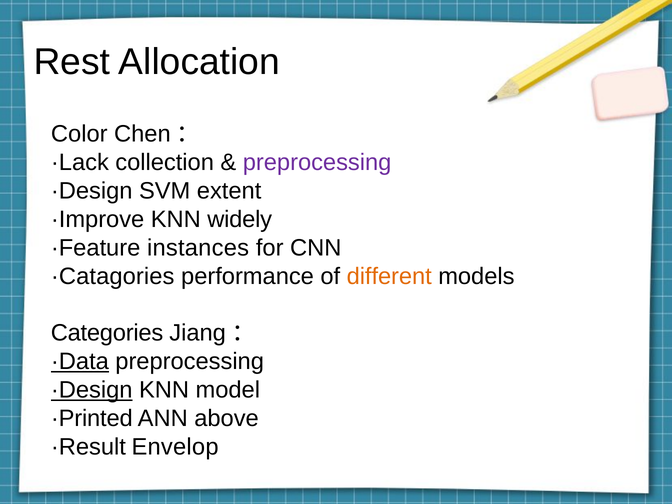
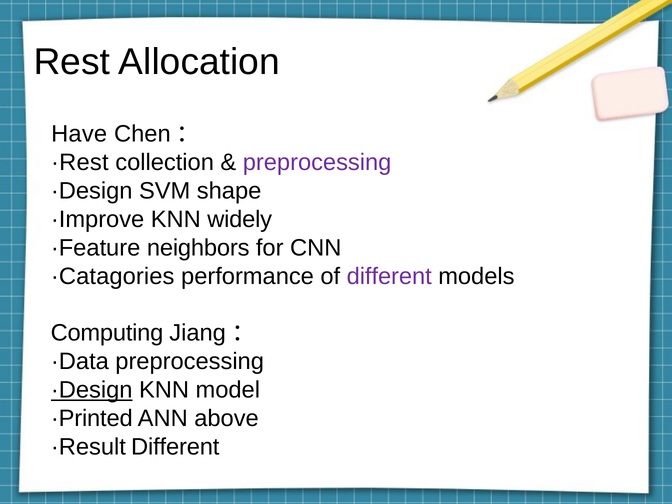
Color: Color -> Have
·Lack: ·Lack -> ·Rest
extent: extent -> shape
instances: instances -> neighbors
different at (389, 276) colour: orange -> purple
Categories: Categories -> Computing
·Data underline: present -> none
·Result Envelop: Envelop -> Different
